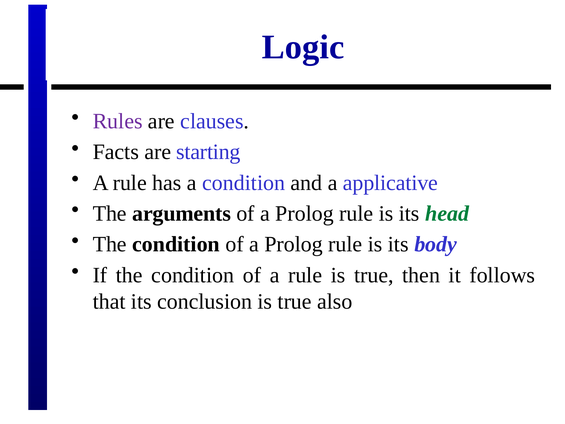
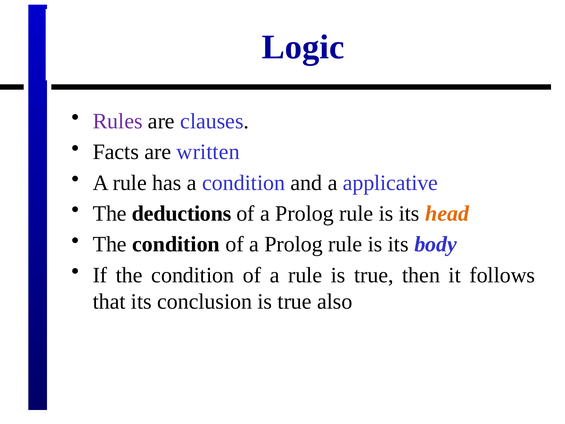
starting: starting -> written
arguments: arguments -> deductions
head colour: green -> orange
